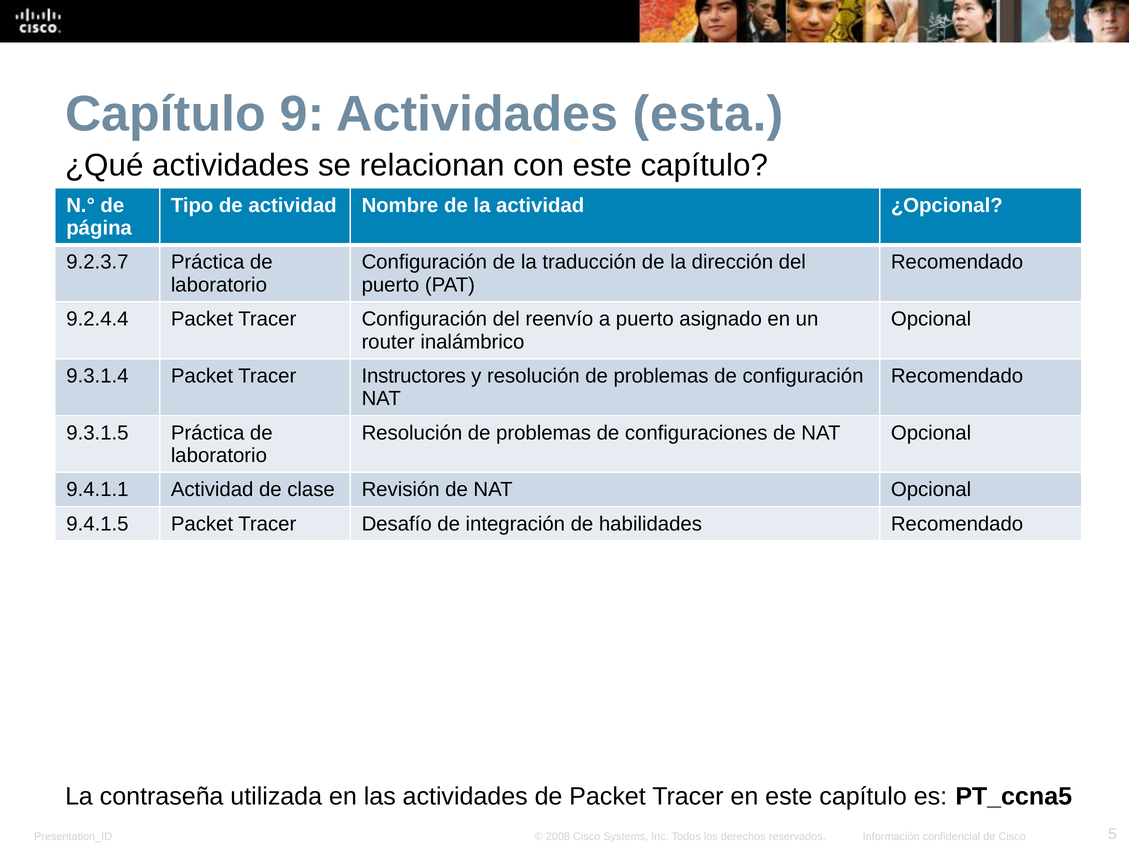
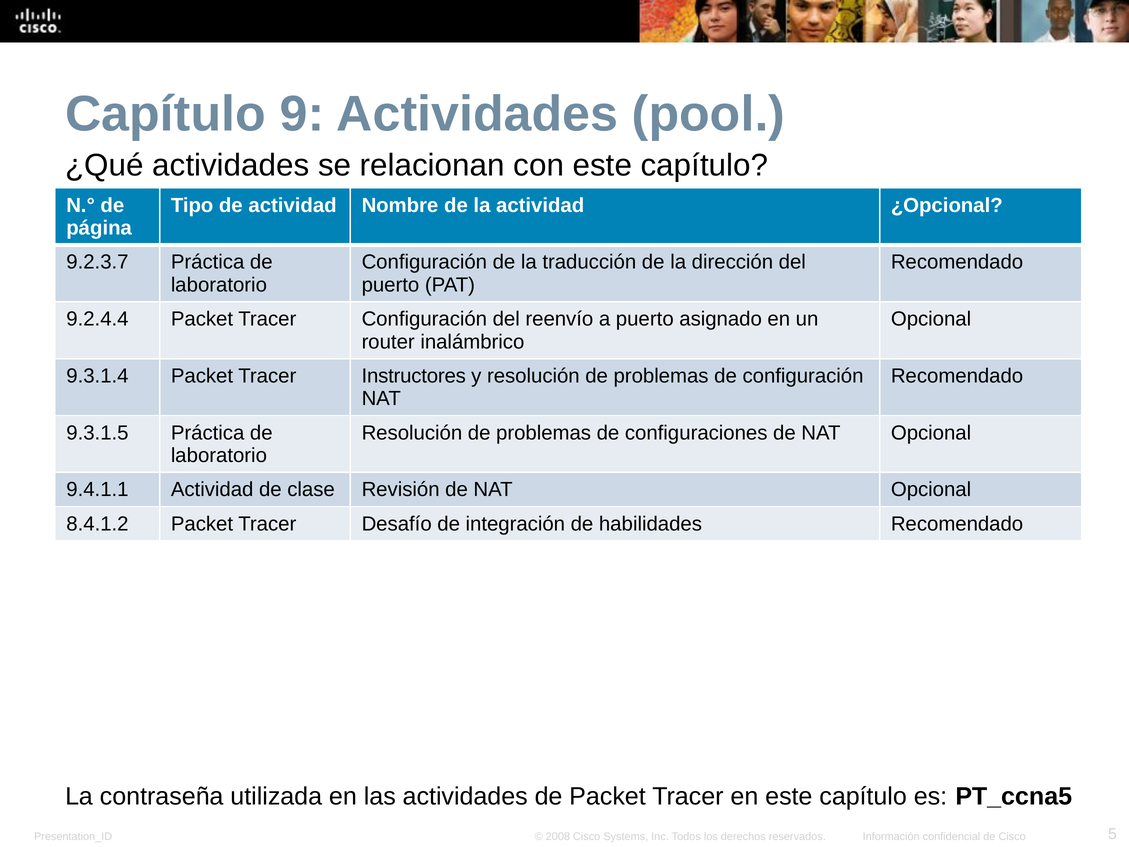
esta: esta -> pool
9.4.1.5: 9.4.1.5 -> 8.4.1.2
